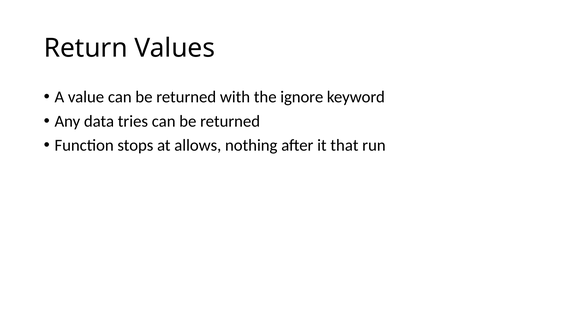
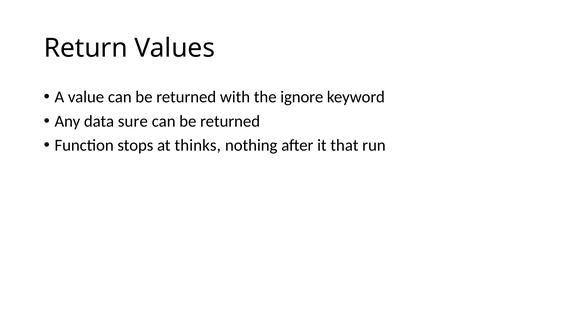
tries: tries -> sure
allows: allows -> thinks
